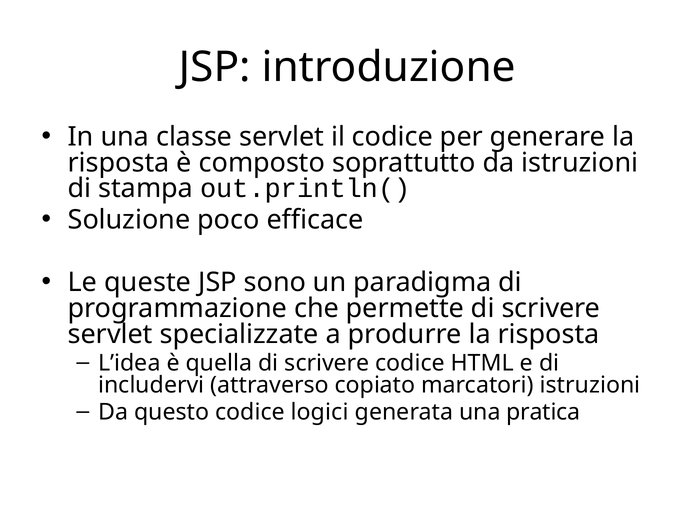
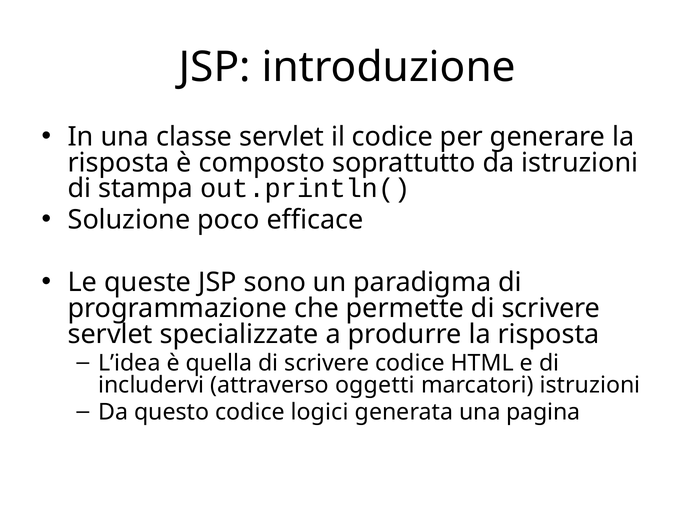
copiato: copiato -> oggetti
pratica: pratica -> pagina
